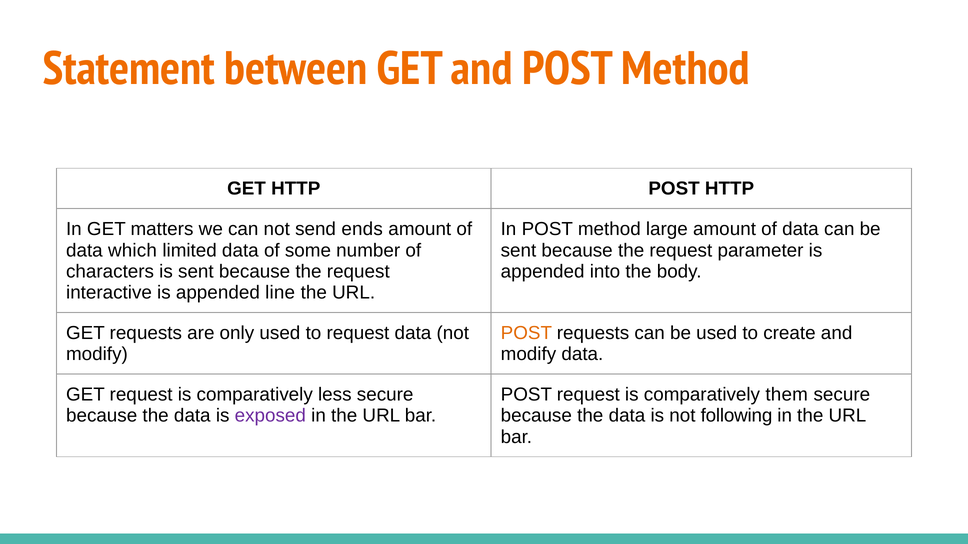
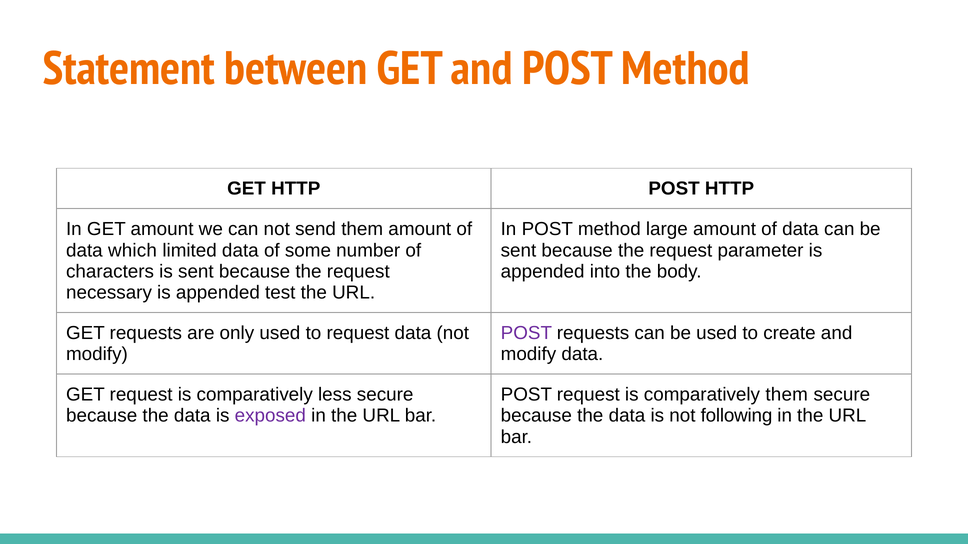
GET matters: matters -> amount
send ends: ends -> them
interactive: interactive -> necessary
line: line -> test
POST at (526, 333) colour: orange -> purple
